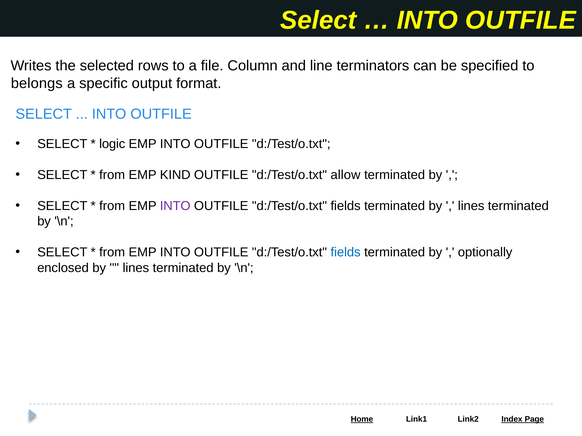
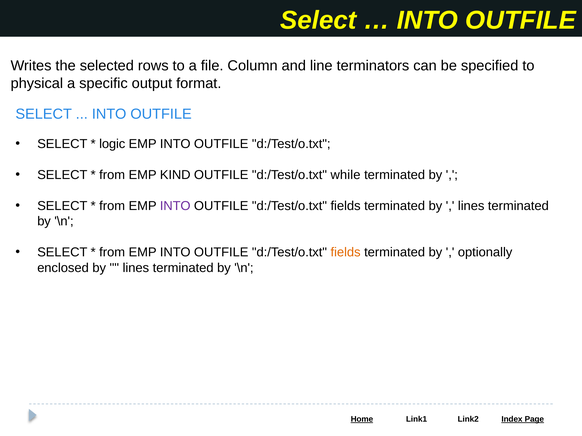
belongs: belongs -> physical
allow: allow -> while
fields at (346, 253) colour: blue -> orange
